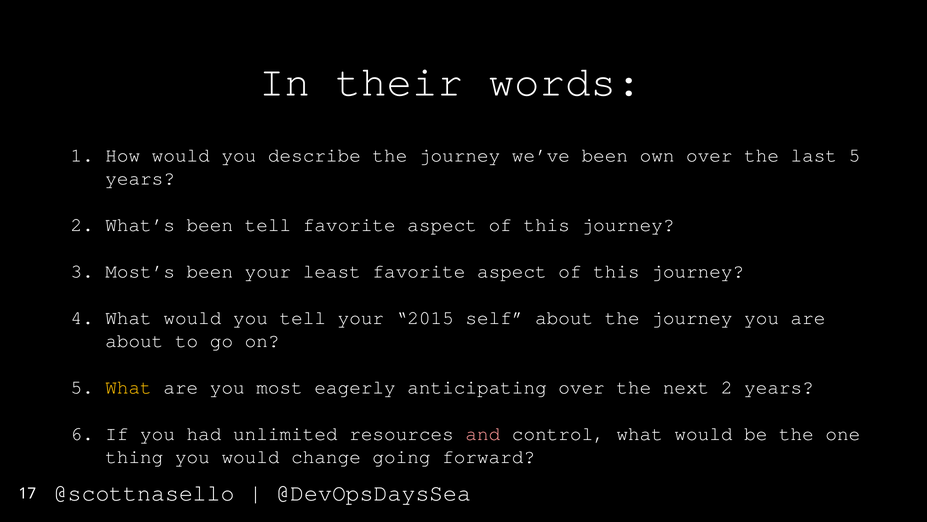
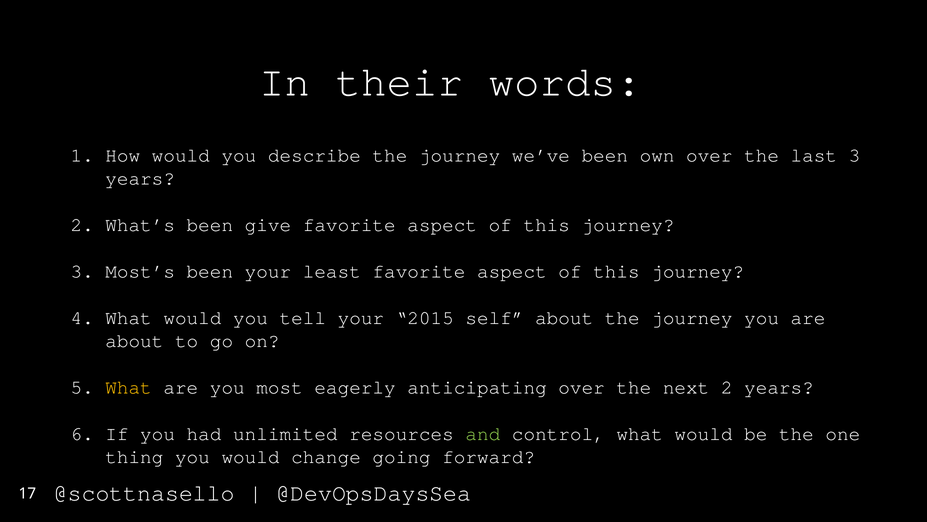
last 5: 5 -> 3
been tell: tell -> give
and colour: pink -> light green
